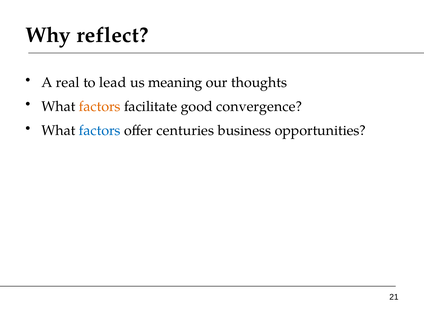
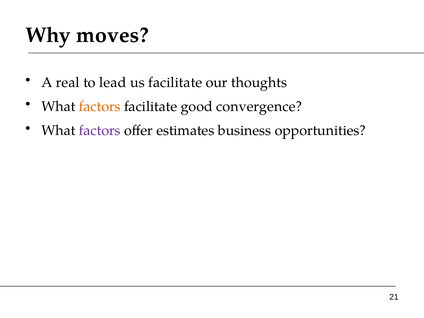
reflect: reflect -> moves
us meaning: meaning -> facilitate
factors at (100, 131) colour: blue -> purple
centuries: centuries -> estimates
